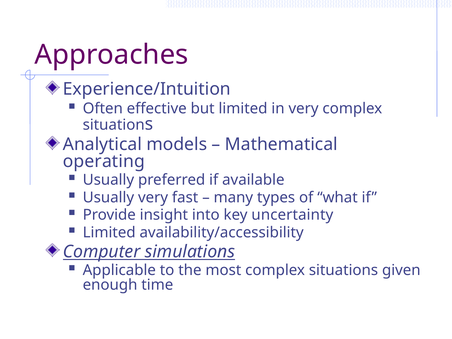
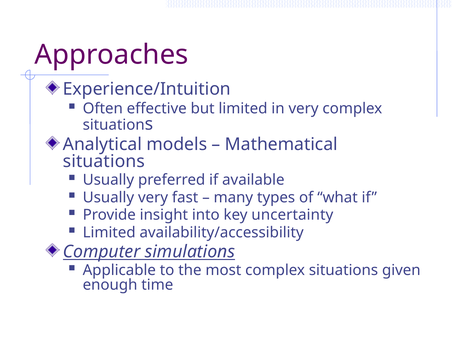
operating at (104, 161): operating -> situations
